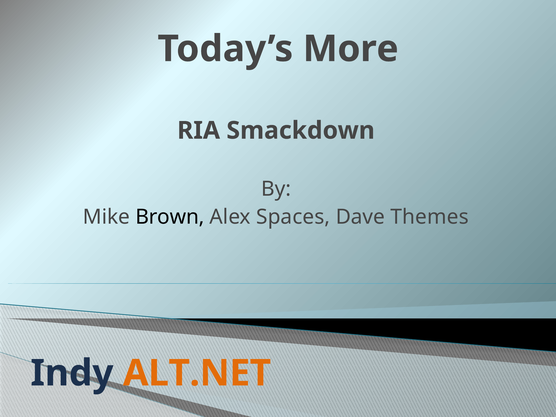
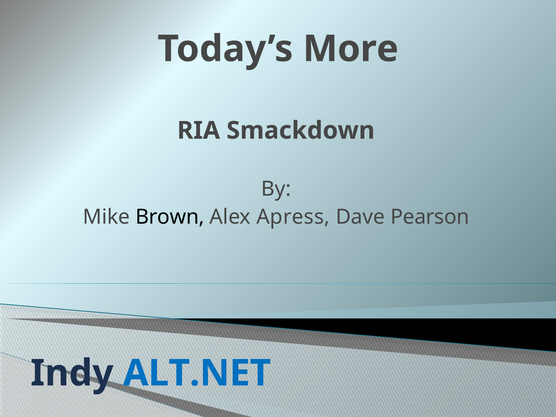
Spaces: Spaces -> Apress
Themes: Themes -> Pearson
ALT.NET colour: orange -> blue
